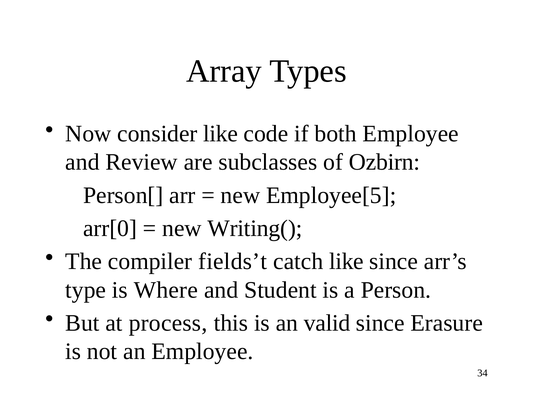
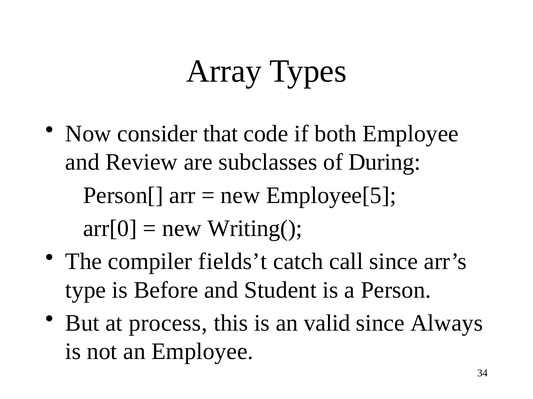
consider like: like -> that
Ozbirn: Ozbirn -> During
catch like: like -> call
Where: Where -> Before
Erasure: Erasure -> Always
